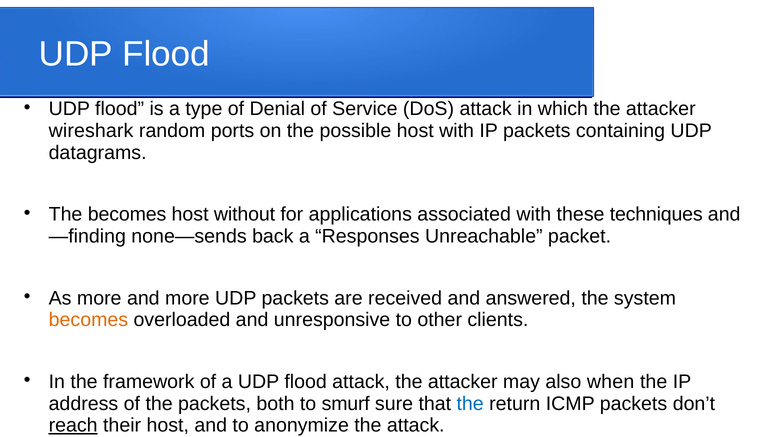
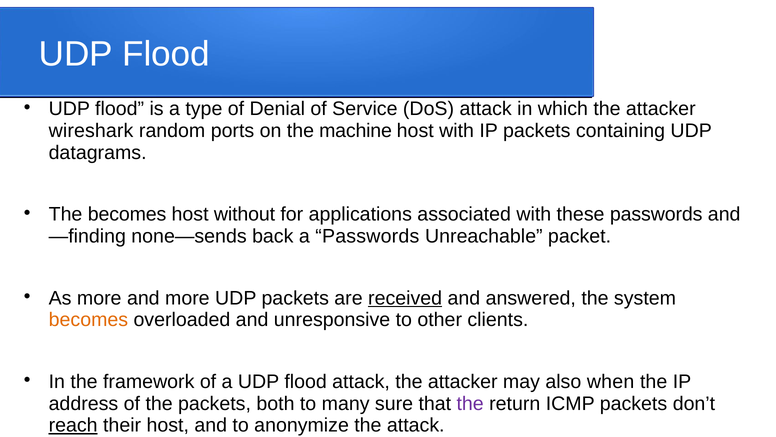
possible: possible -> machine
these techniques: techniques -> passwords
a Responses: Responses -> Passwords
received underline: none -> present
smurf: smurf -> many
the at (470, 403) colour: blue -> purple
